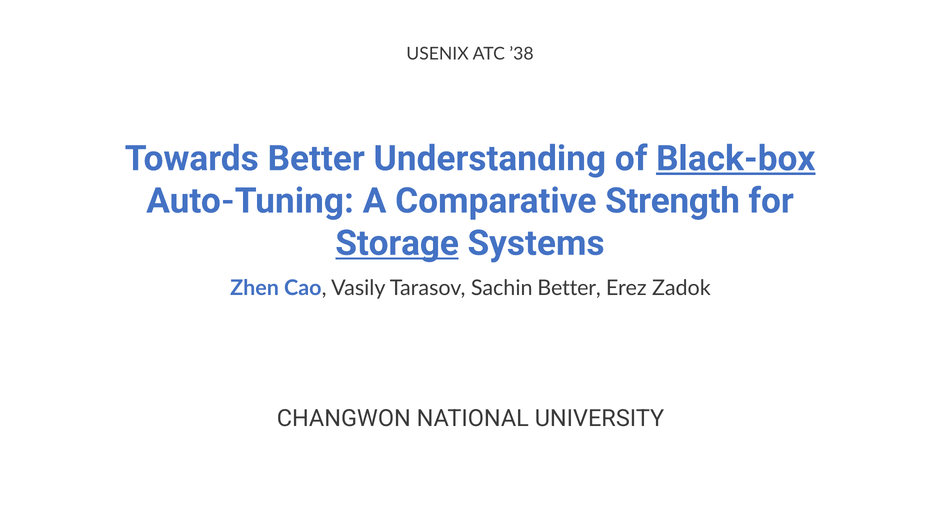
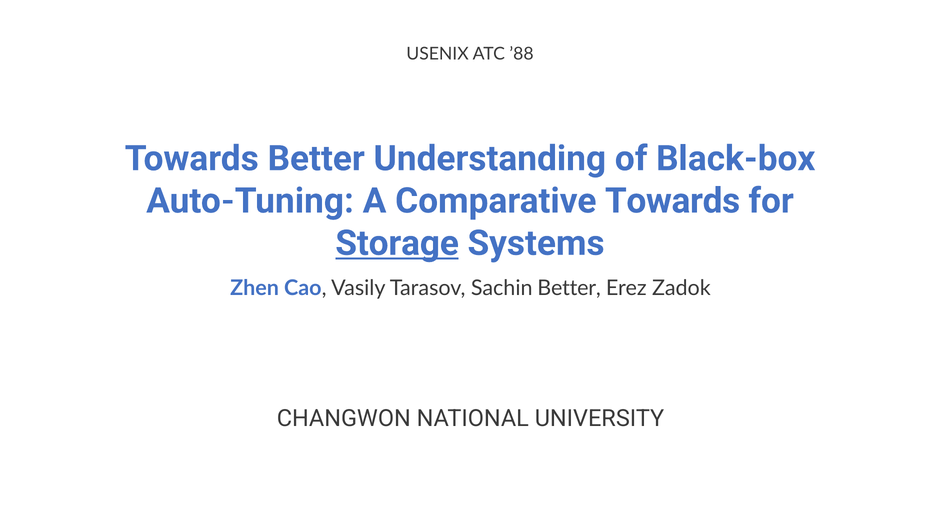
’38: ’38 -> ’88
Black-box underline: present -> none
Comparative Strength: Strength -> Towards
